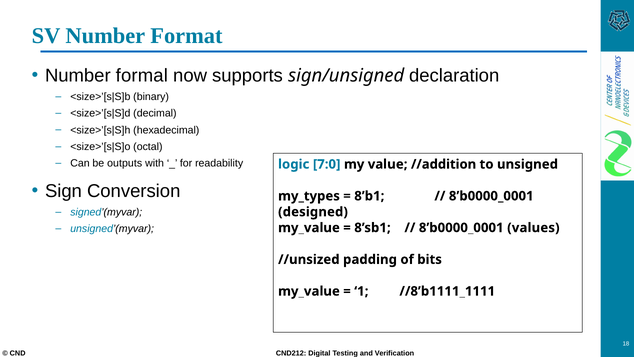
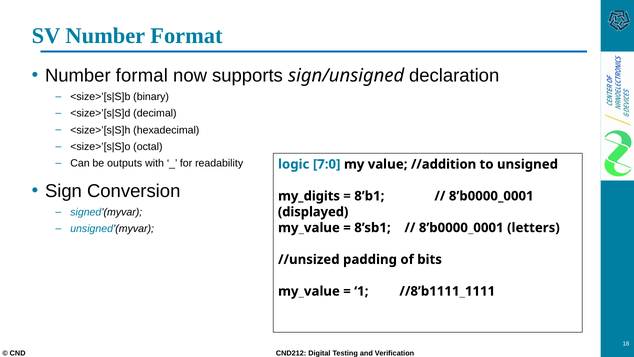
my_types: my_types -> my_digits
designed: designed -> displayed
values: values -> letters
